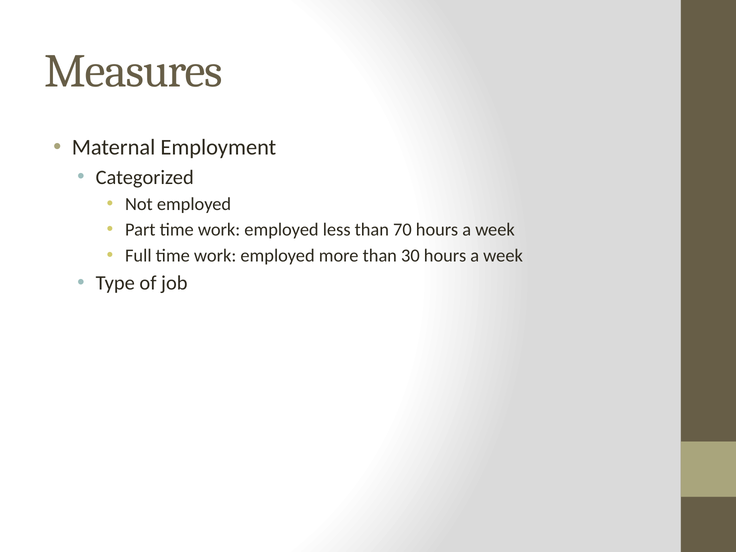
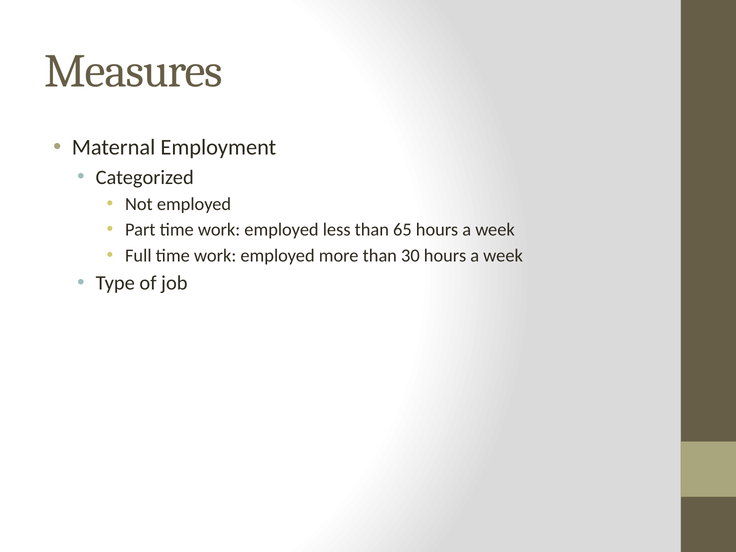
70: 70 -> 65
